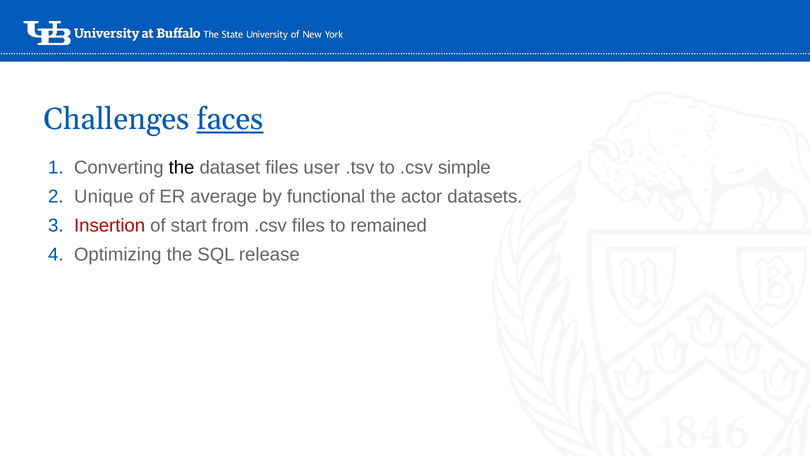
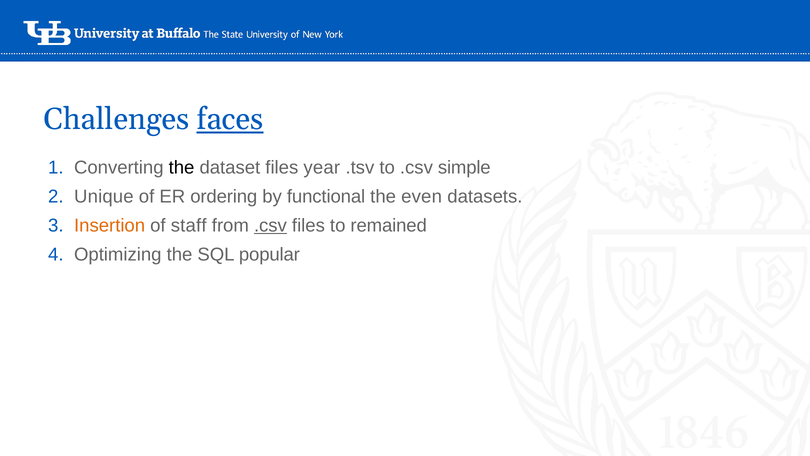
user: user -> year
average: average -> ordering
actor: actor -> even
Insertion colour: red -> orange
start: start -> staff
.csv at (270, 225) underline: none -> present
release: release -> popular
